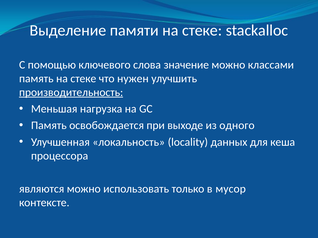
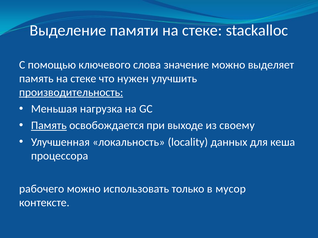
классами: классами -> выделяет
Память at (49, 126) underline: none -> present
одного: одного -> своему
являются: являются -> рабочего
